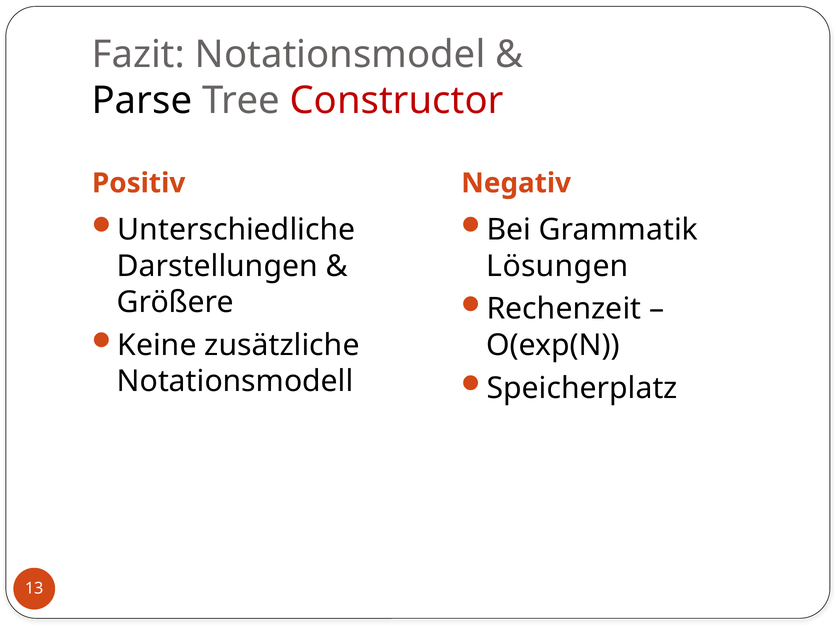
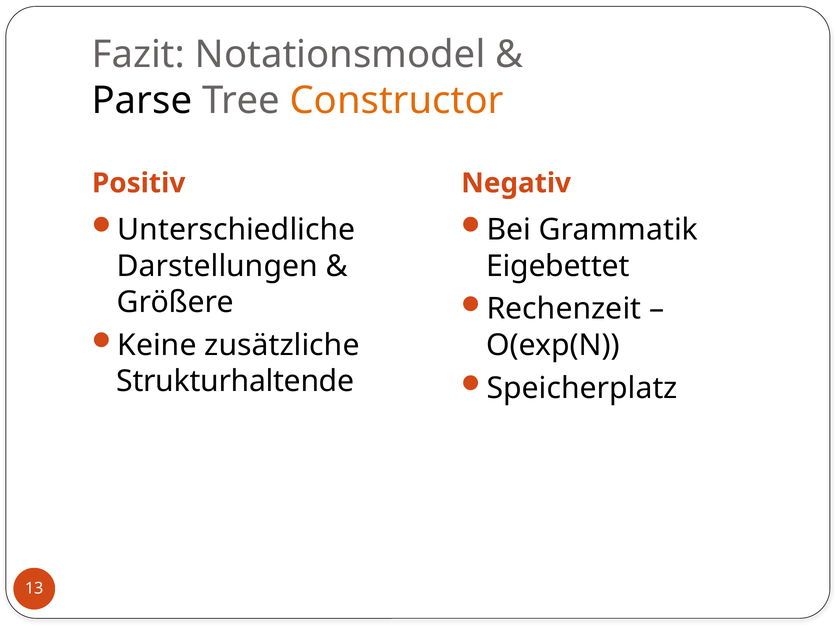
Constructor colour: red -> orange
Lösungen: Lösungen -> Eigebettet
Notationsmodell: Notationsmodell -> Strukturhaltende
